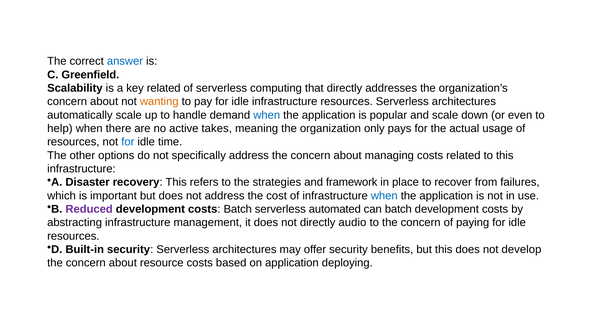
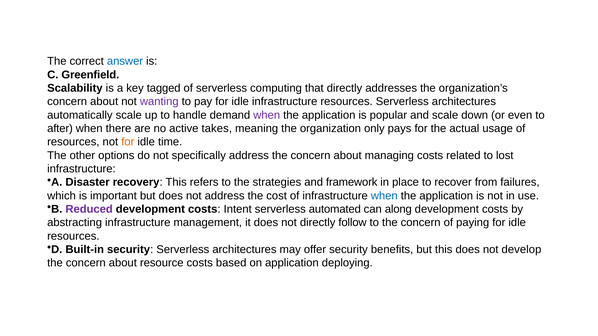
key related: related -> tagged
wanting colour: orange -> purple
when at (267, 115) colour: blue -> purple
help: help -> after
for at (128, 142) colour: blue -> orange
to this: this -> lost
costs Batch: Batch -> Intent
can batch: batch -> along
audio: audio -> follow
